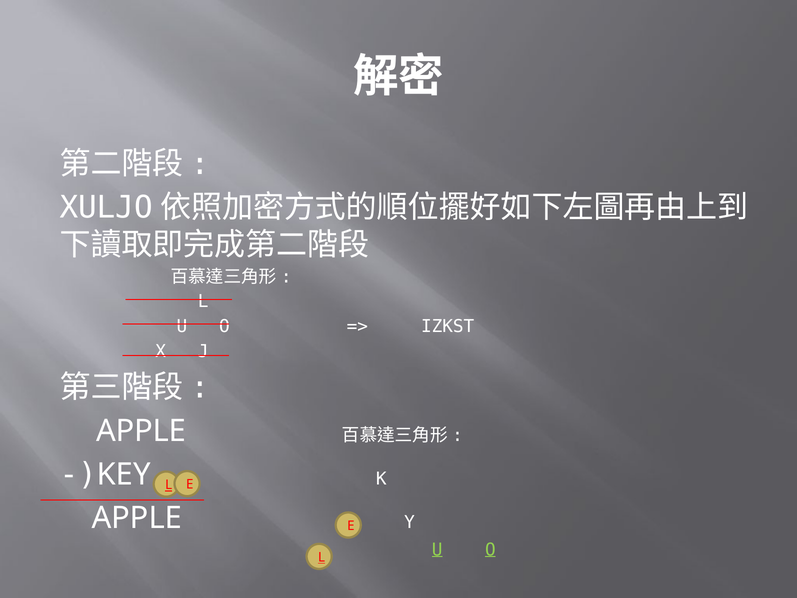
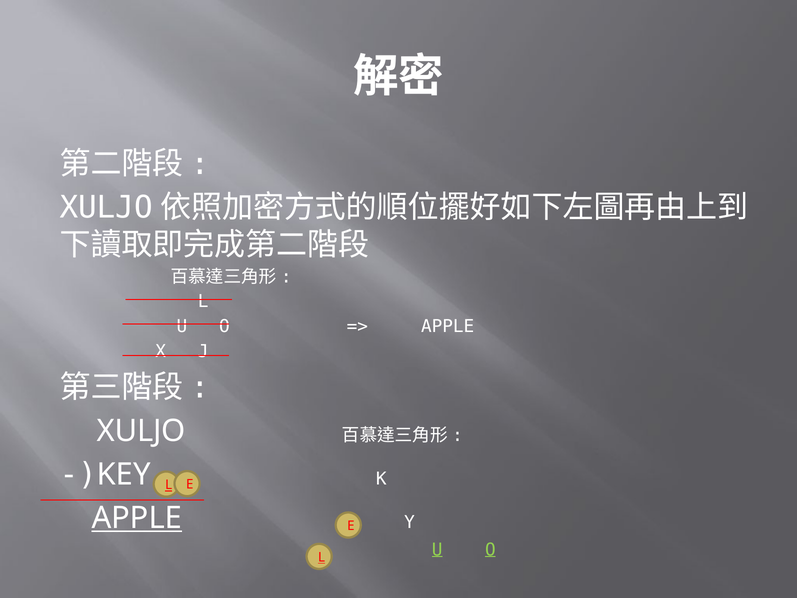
IZKST at (448, 326): IZKST -> APPLE
APPLE at (141, 431): APPLE -> XULJO
APPLE at (137, 518) underline: none -> present
